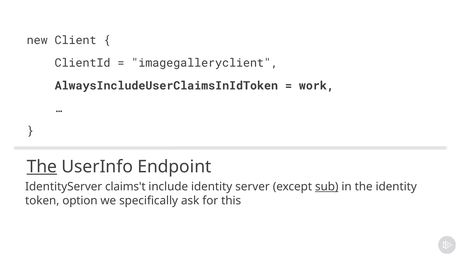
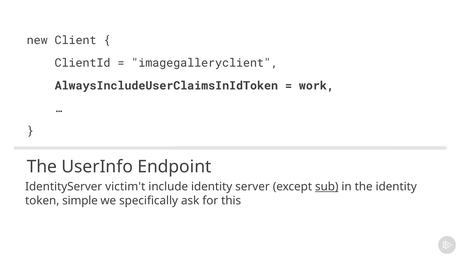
The at (42, 166) underline: present -> none
claims't: claims't -> victim't
option: option -> simple
